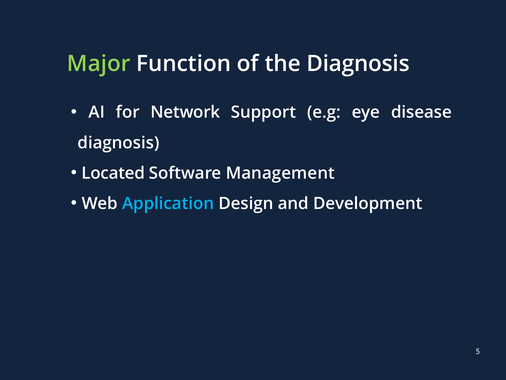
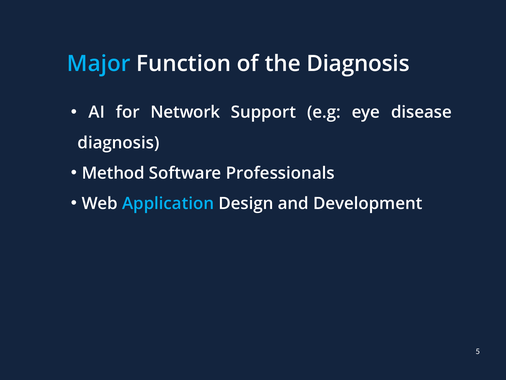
Major colour: light green -> light blue
Located: Located -> Method
Management: Management -> Professionals
